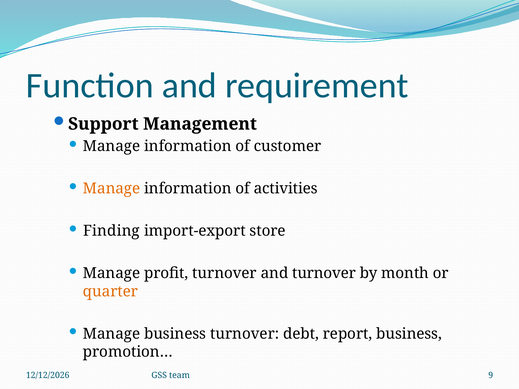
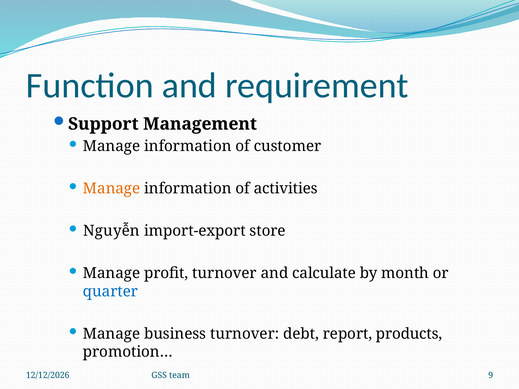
Finding: Finding -> Nguyễn
and turnover: turnover -> calculate
quarter colour: orange -> blue
report business: business -> products
